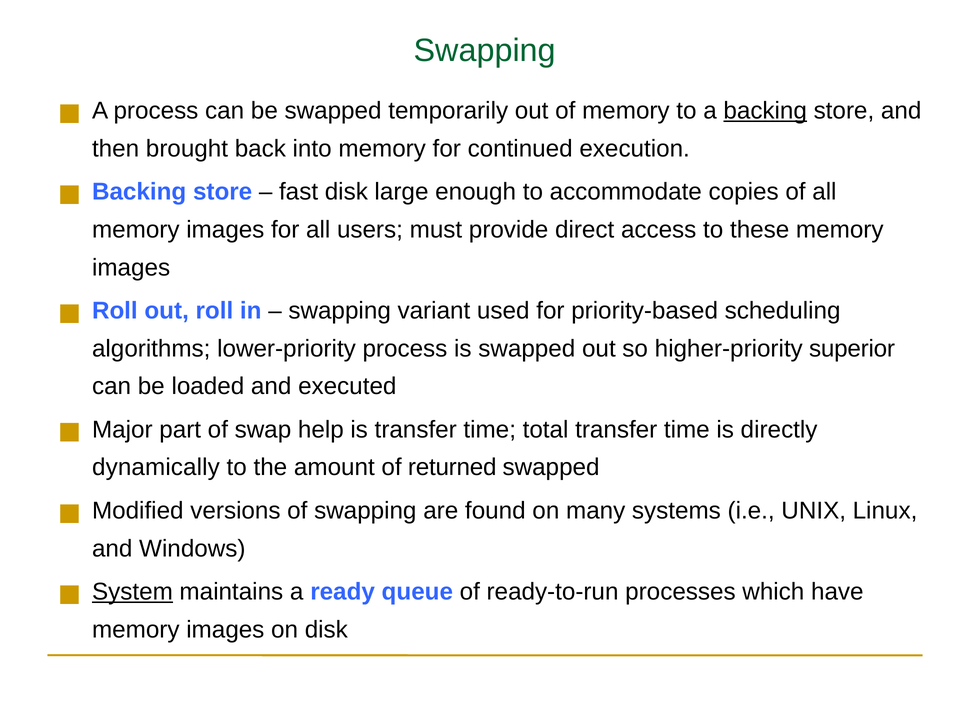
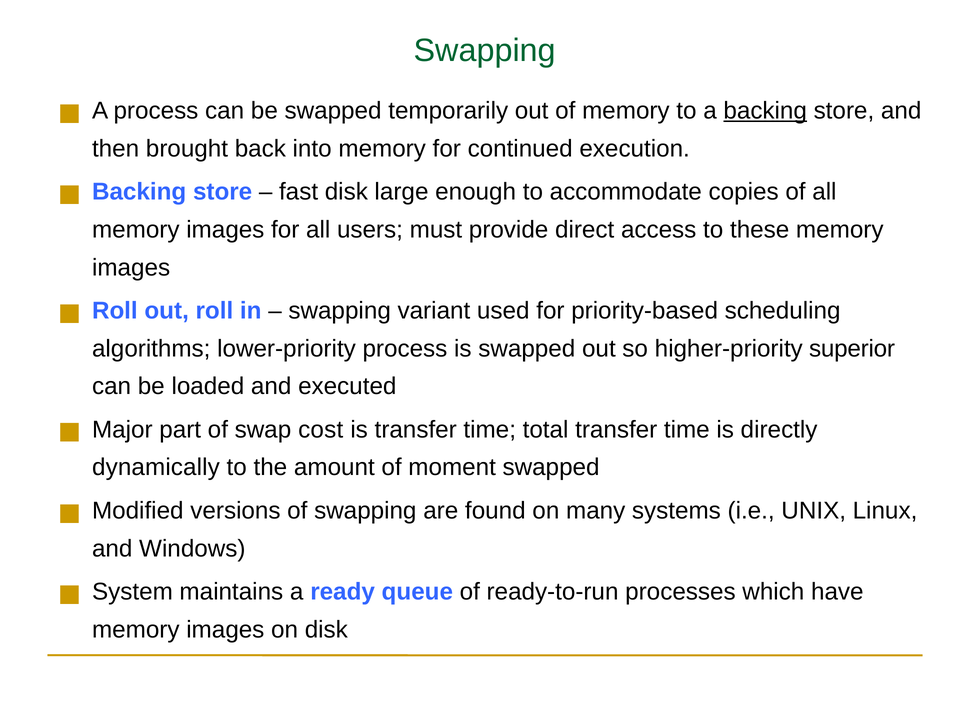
help: help -> cost
returned: returned -> moment
System underline: present -> none
